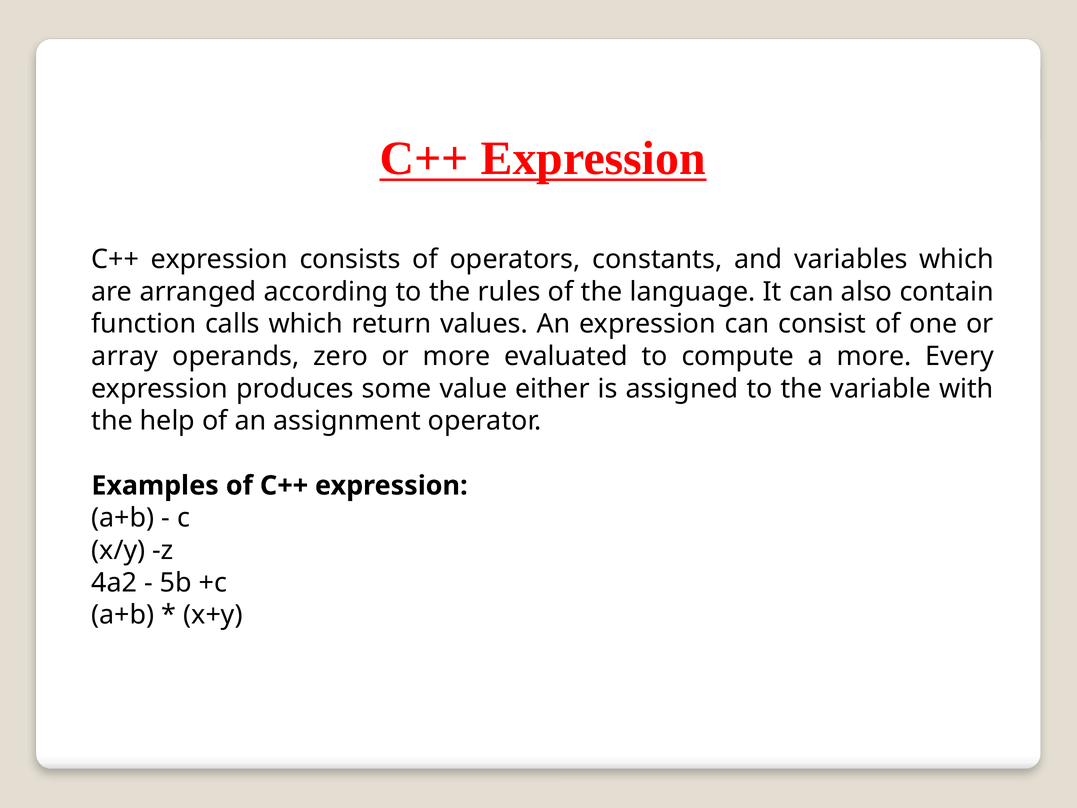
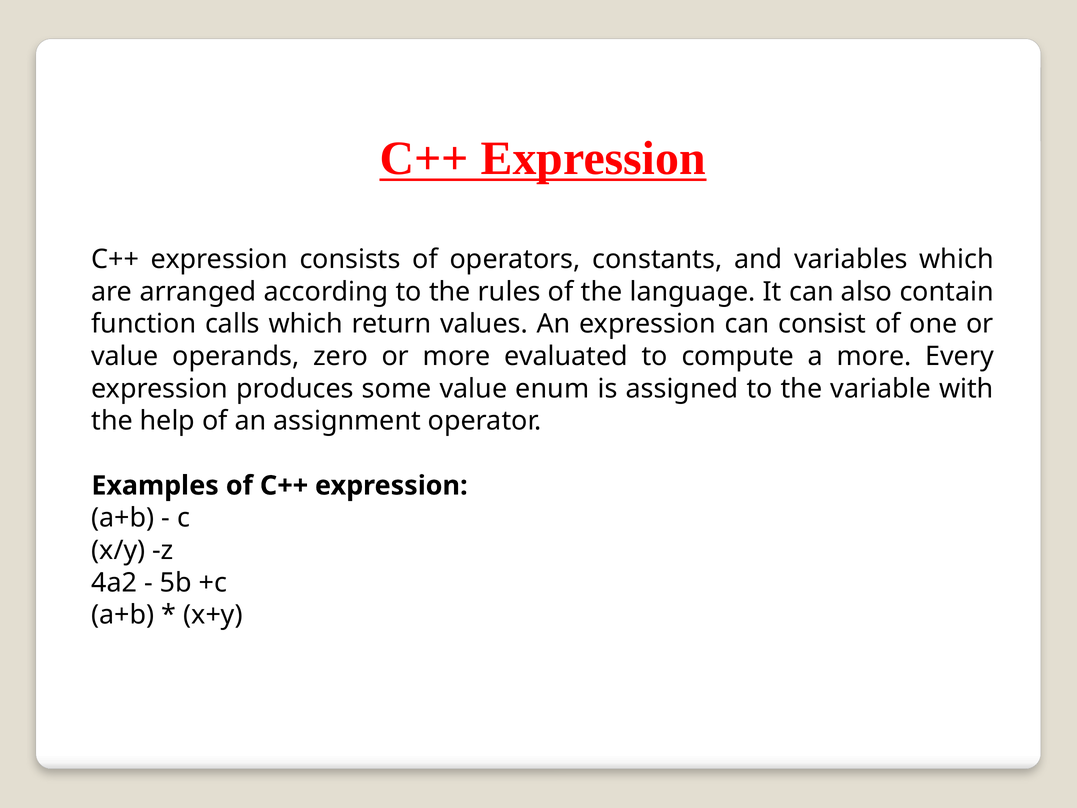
array at (125, 356): array -> value
either: either -> enum
